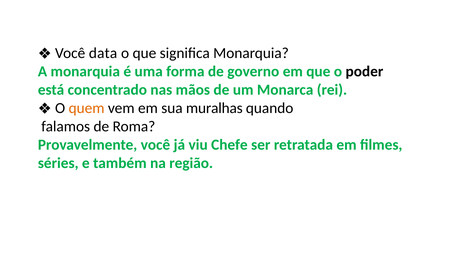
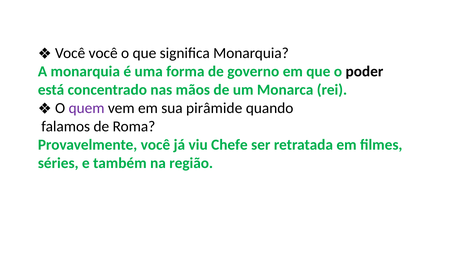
data at (103, 53): data -> você
quem colour: orange -> purple
muralhas: muralhas -> pirâmide
